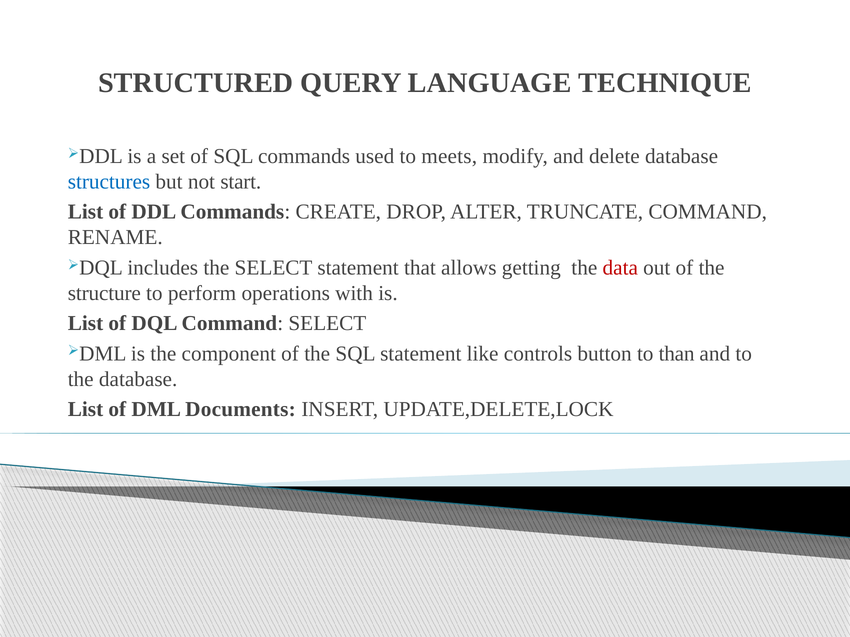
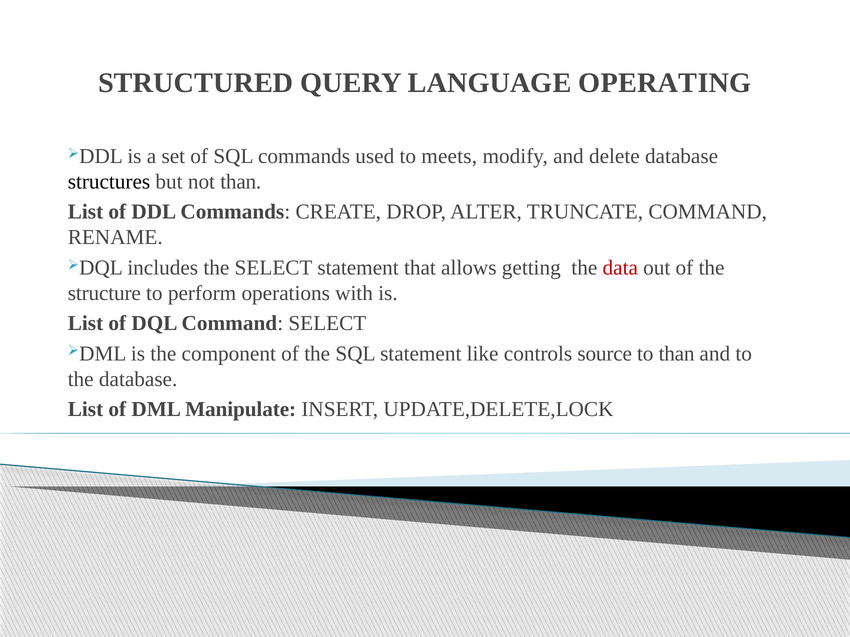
TECHNIQUE: TECHNIQUE -> OPERATING
structures colour: blue -> black
not start: start -> than
button: button -> source
Documents: Documents -> Manipulate
